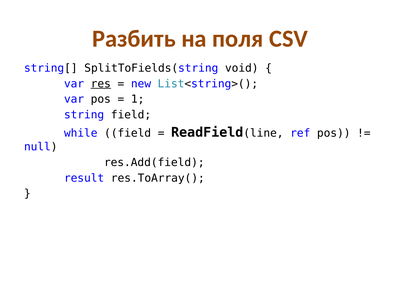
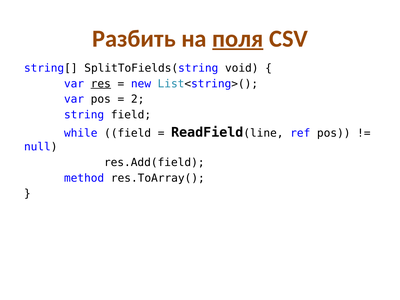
поля underline: none -> present
1: 1 -> 2
result: result -> method
